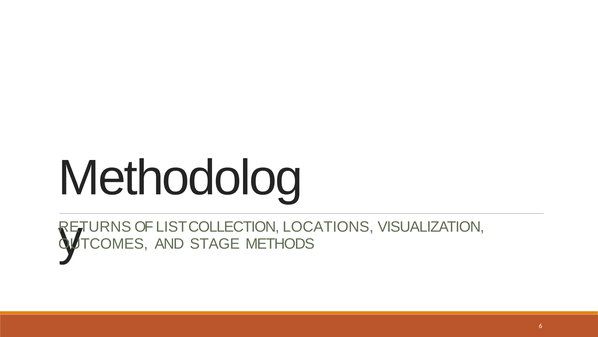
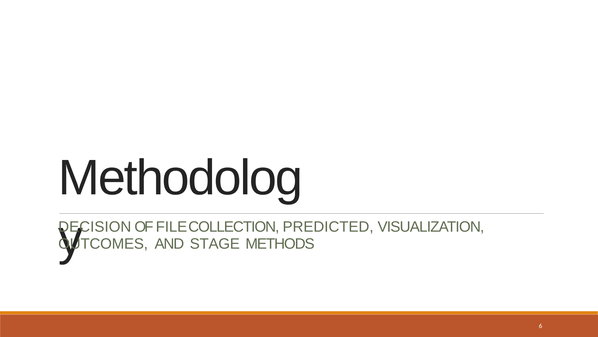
RETURNS: RETURNS -> DECISION
LIST: LIST -> FILE
LOCATIONS: LOCATIONS -> PREDICTED
